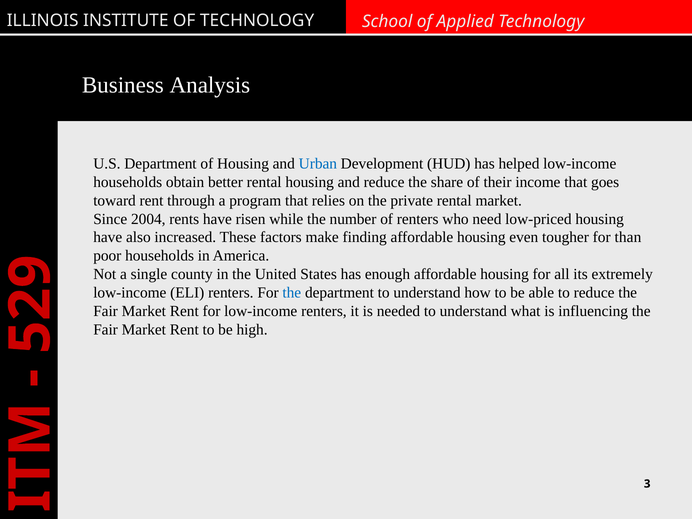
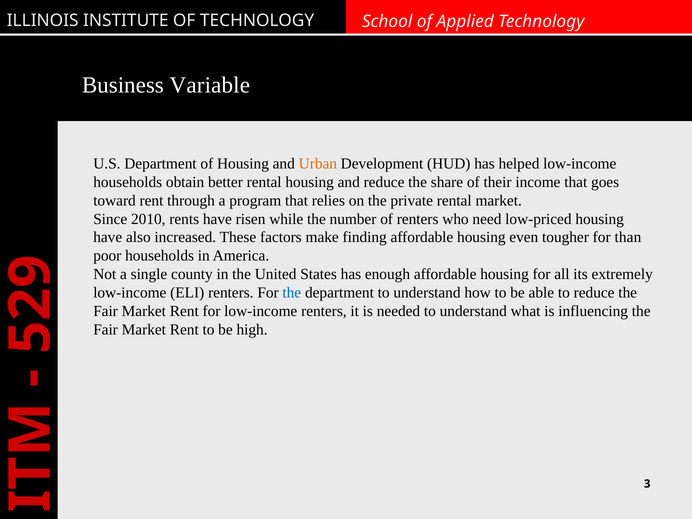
Analysis: Analysis -> Variable
Urban colour: blue -> orange
2004: 2004 -> 2010
